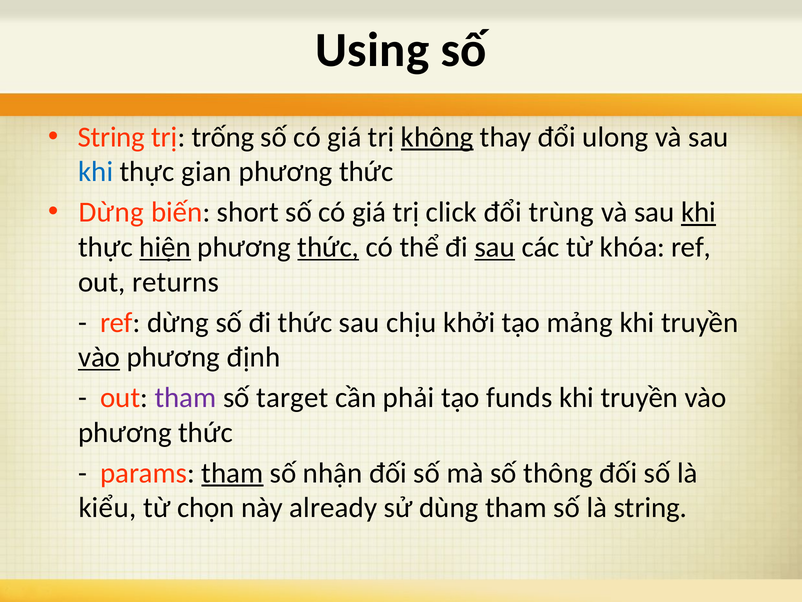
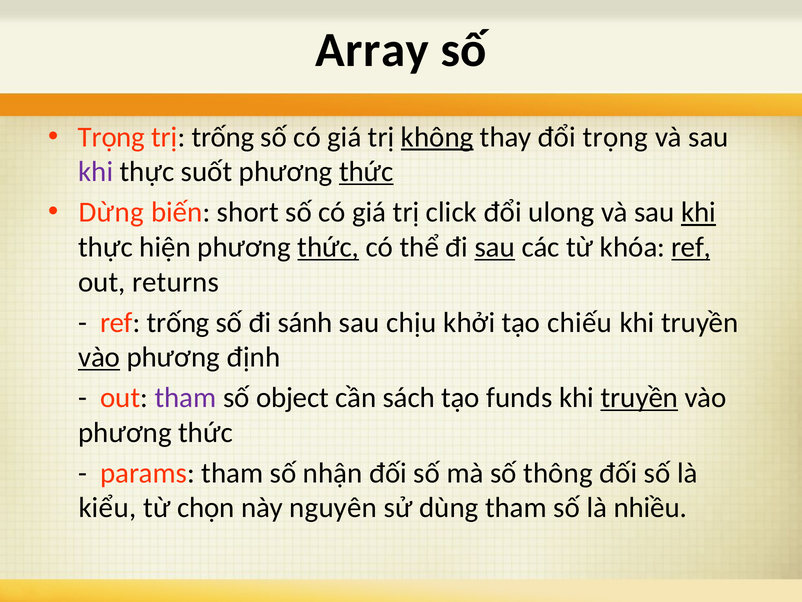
Using: Using -> Array
String at (111, 137): String -> Trọng
đổi ulong: ulong -> trọng
khi at (96, 172) colour: blue -> purple
gian: gian -> suốt
thức at (366, 172) underline: none -> present
trùng: trùng -> ulong
hiện underline: present -> none
ref at (691, 247) underline: none -> present
ref dừng: dừng -> trống
đi thức: thức -> sánh
mảng: mảng -> chiếu
target: target -> object
phải: phải -> sách
truyền at (639, 397) underline: none -> present
tham at (232, 473) underline: present -> none
already: already -> nguyên
là string: string -> nhiều
